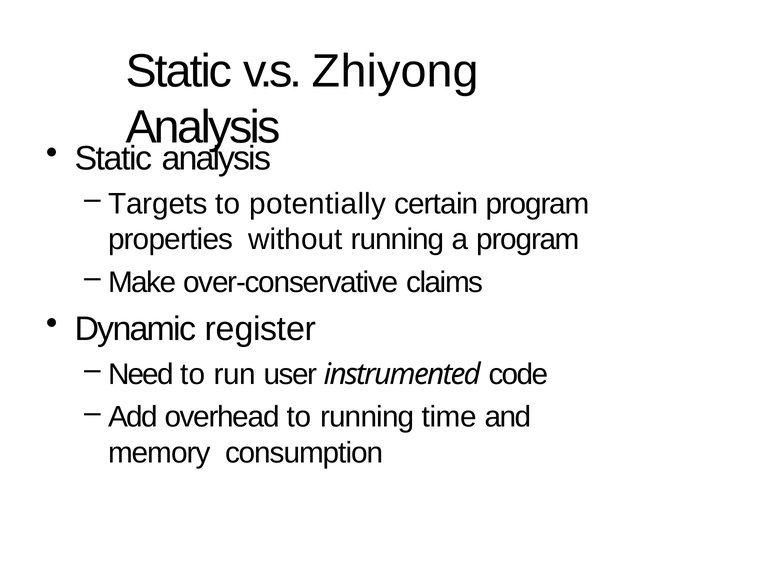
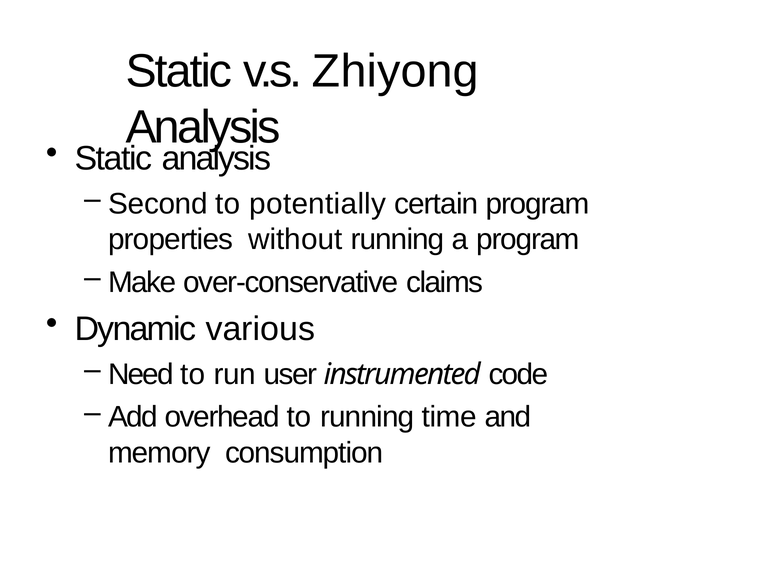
Targets: Targets -> Second
register: register -> various
